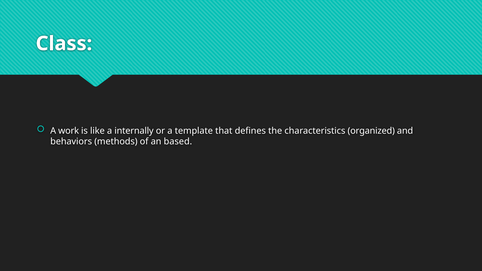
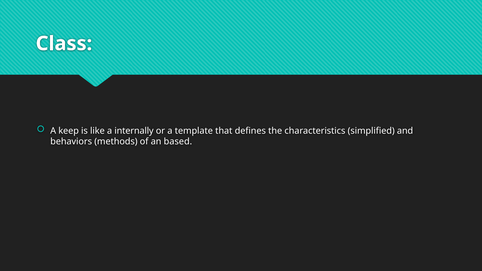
work: work -> keep
organized: organized -> simplified
